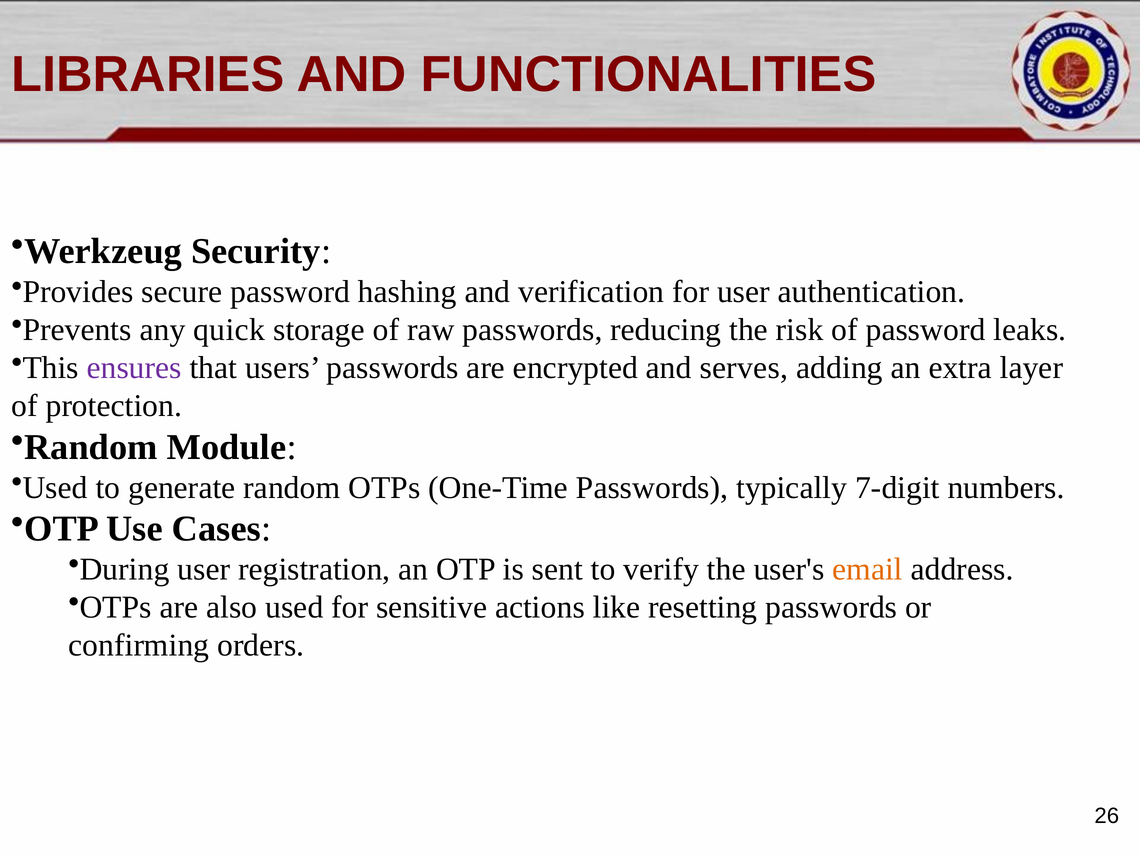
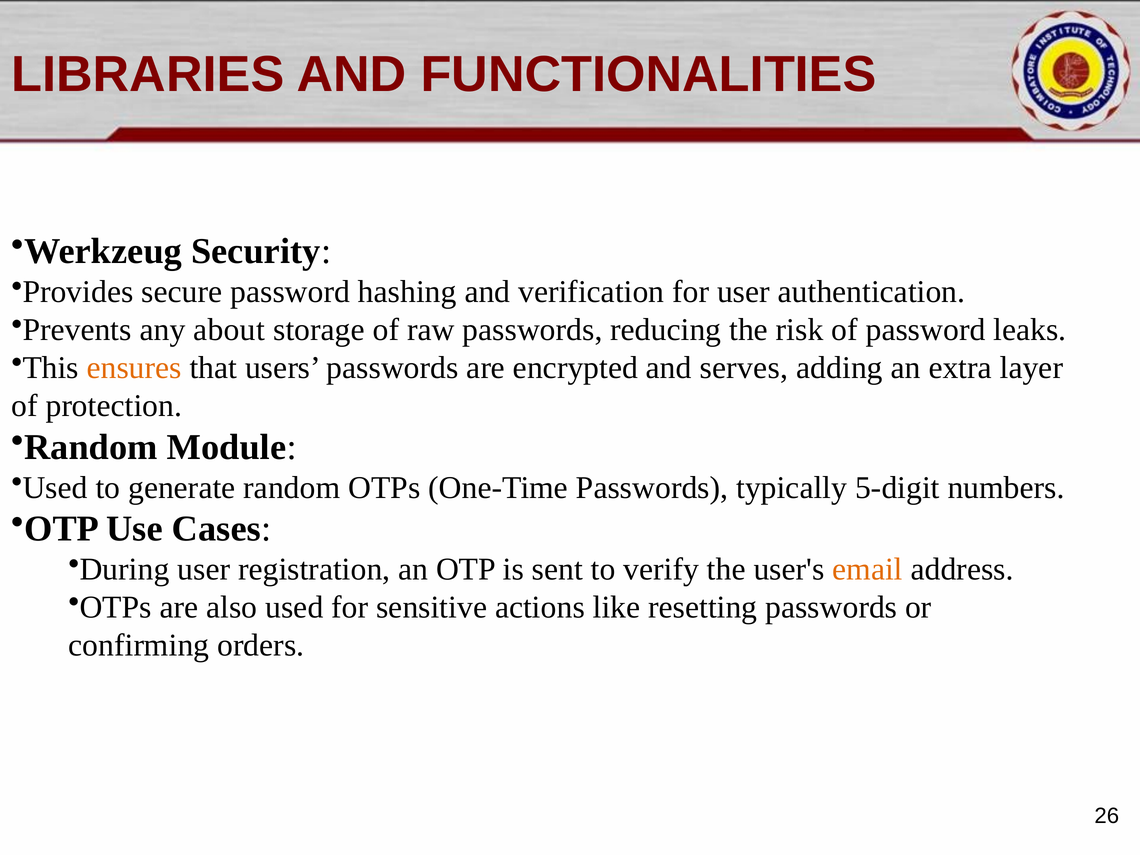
quick: quick -> about
ensures colour: purple -> orange
7-digit: 7-digit -> 5-digit
